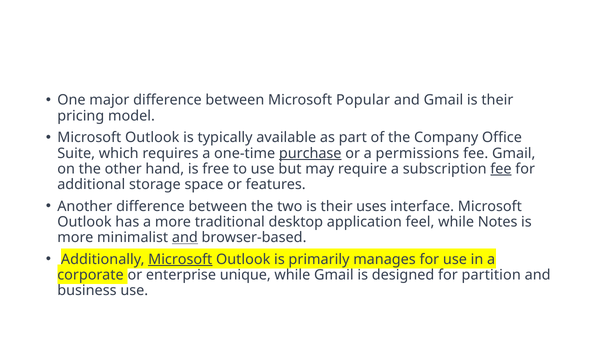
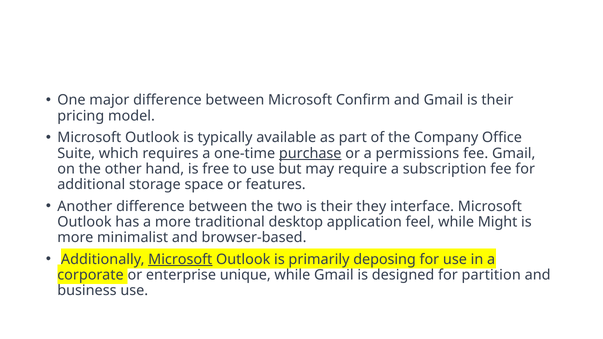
Popular: Popular -> Confirm
fee at (501, 169) underline: present -> none
uses: uses -> they
Notes: Notes -> Might
and at (185, 238) underline: present -> none
manages: manages -> deposing
